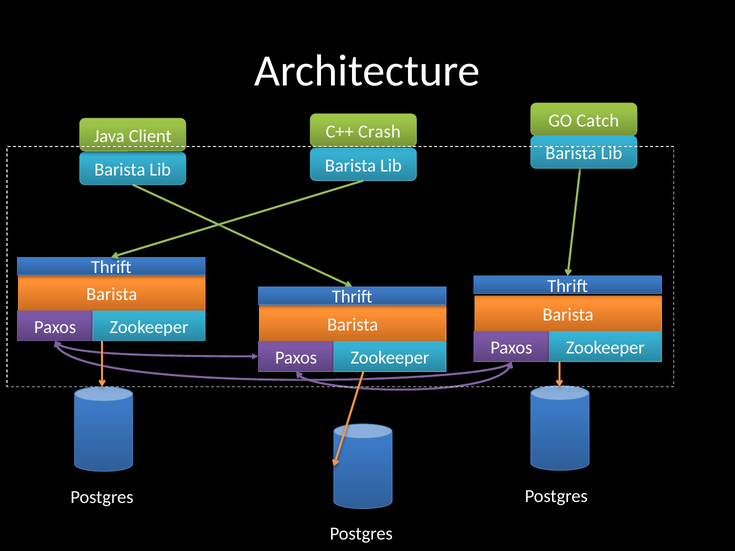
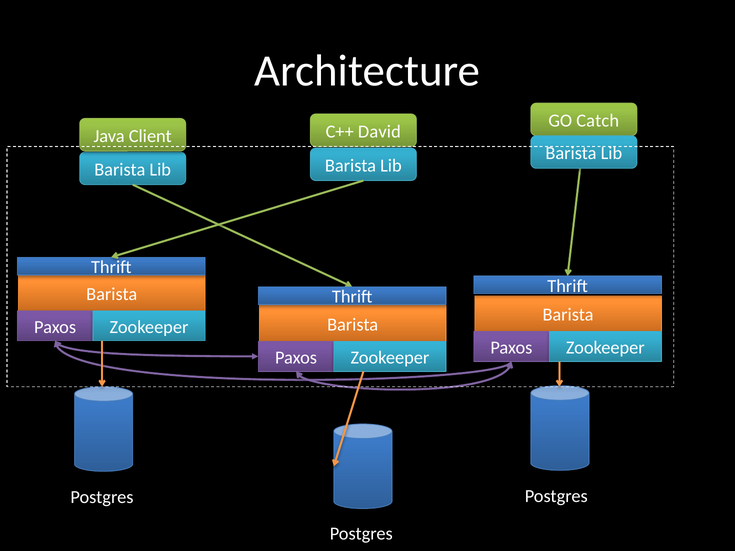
Crash: Crash -> David
